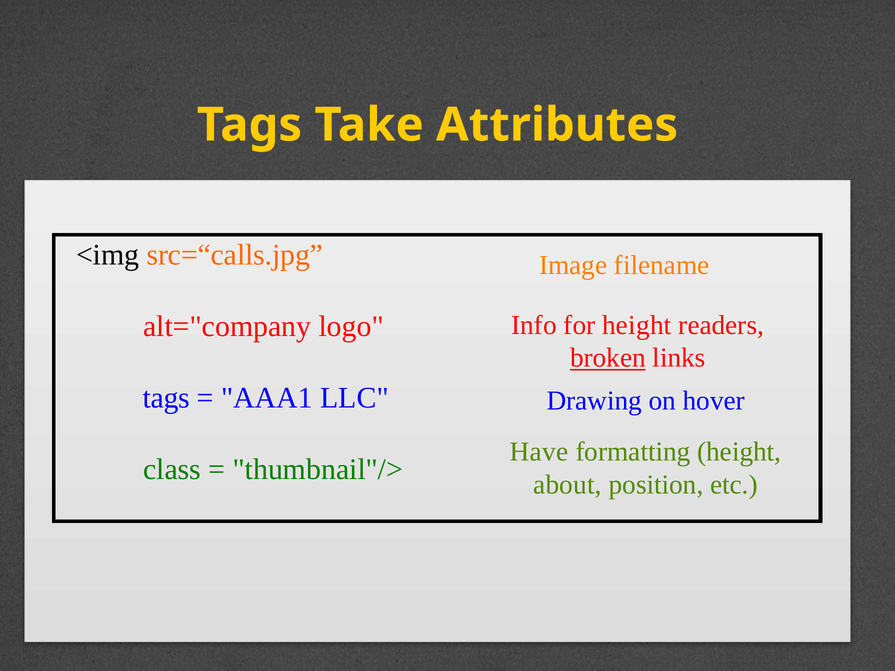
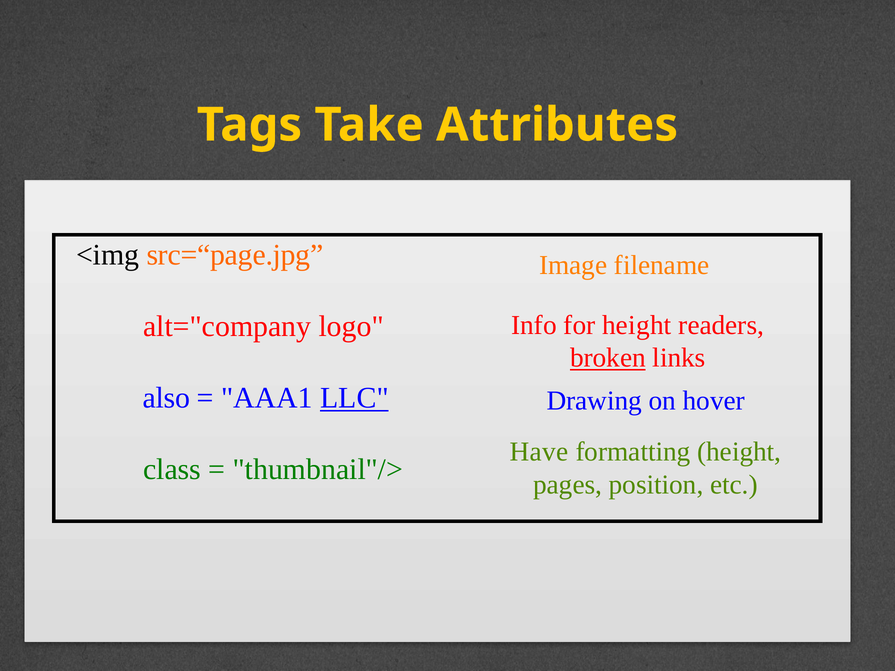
src=“calls.jpg: src=“calls.jpg -> src=“page.jpg
tags at (166, 398): tags -> also
LLC underline: none -> present
about: about -> pages
